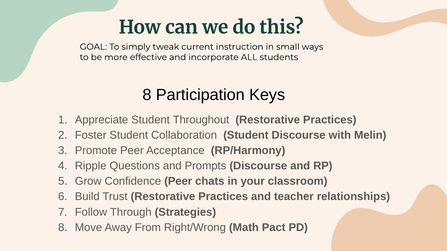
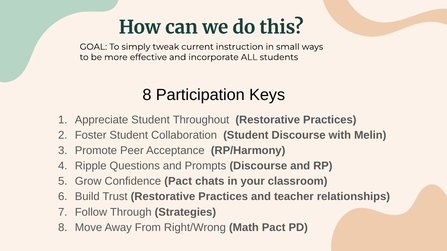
Confidence Peer: Peer -> Pact
